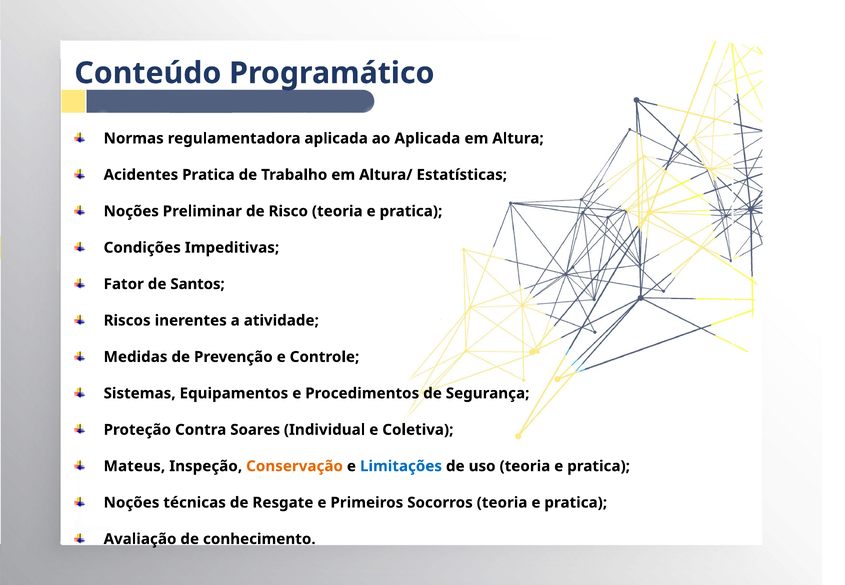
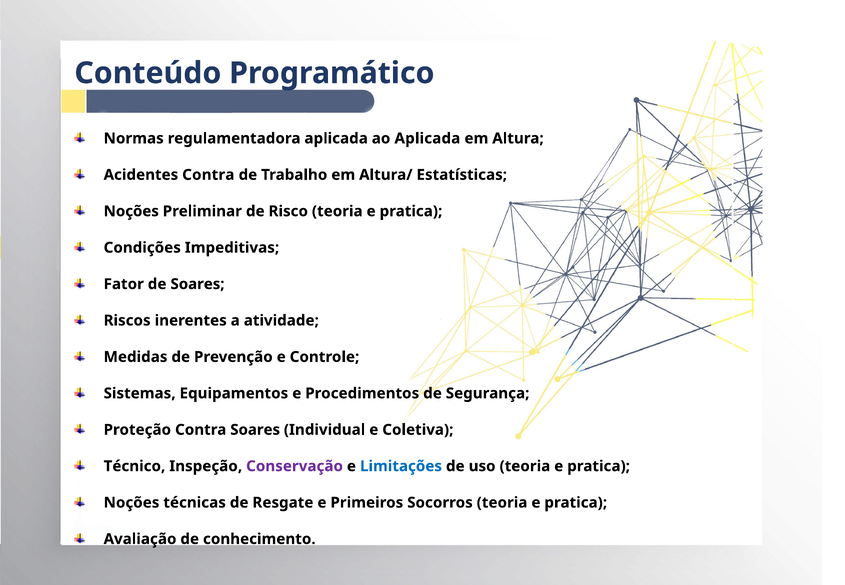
Acidentes Pratica: Pratica -> Contra
de Santos: Santos -> Soares
Mateus: Mateus -> Técnico
Conservação colour: orange -> purple
